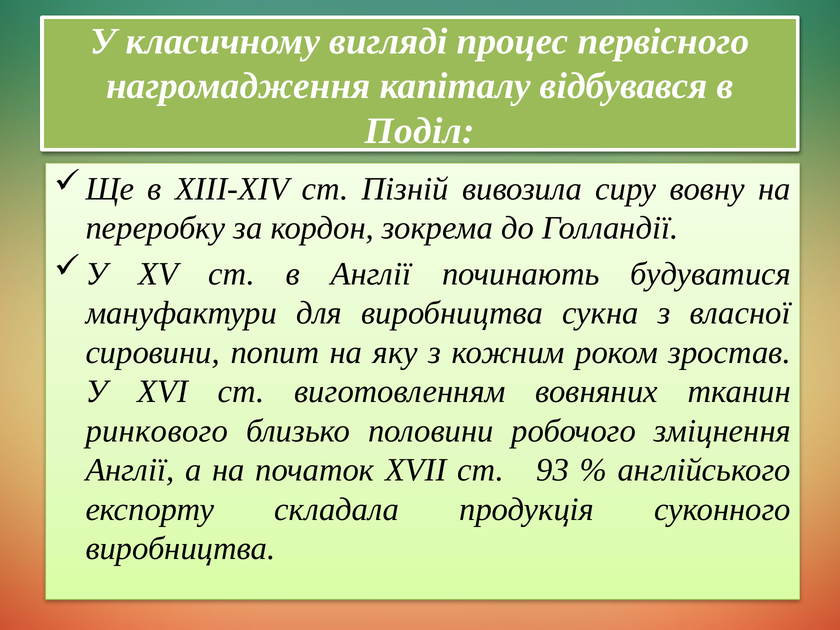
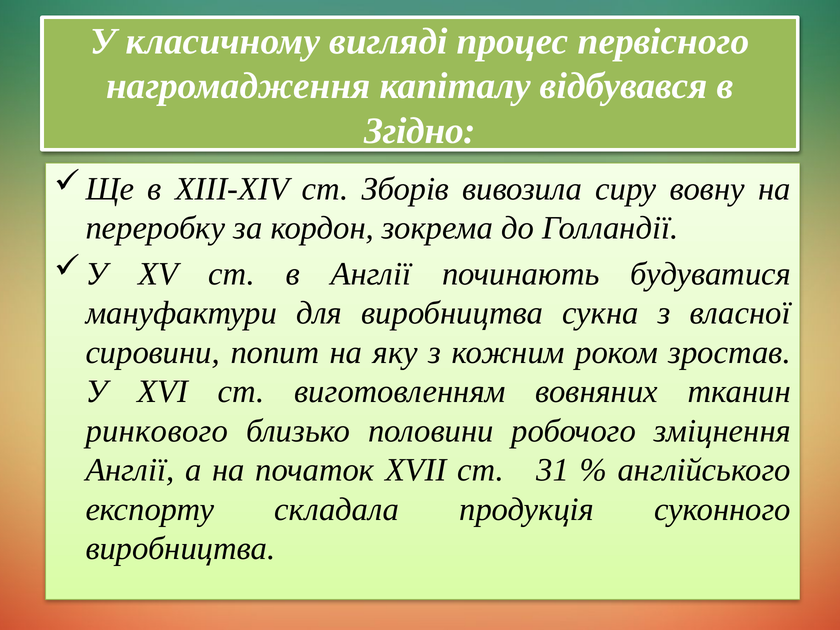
Поділ: Поділ -> Згідно
Пізній: Пізній -> Зборів
93: 93 -> 31
